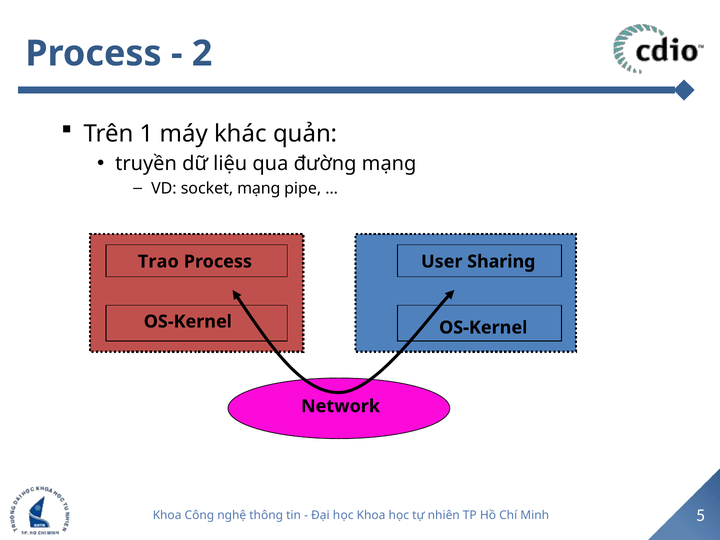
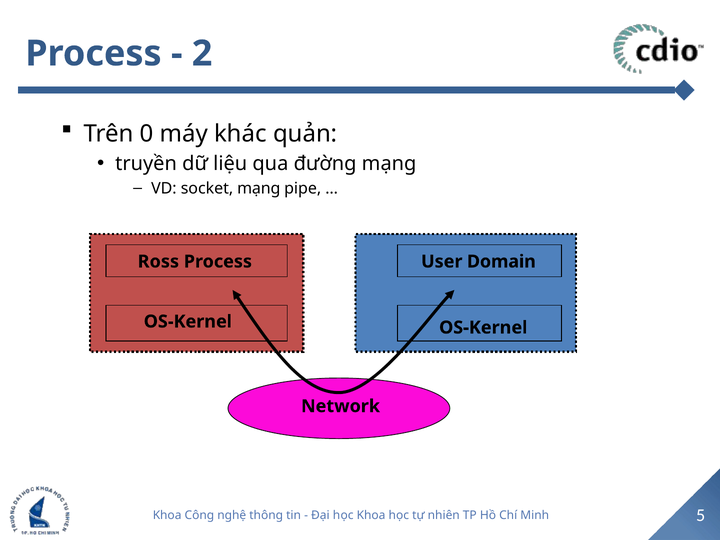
1: 1 -> 0
Trao: Trao -> Ross
Sharing: Sharing -> Domain
